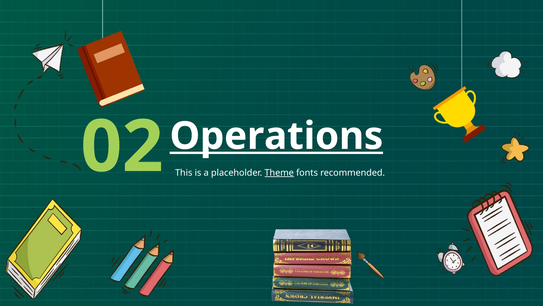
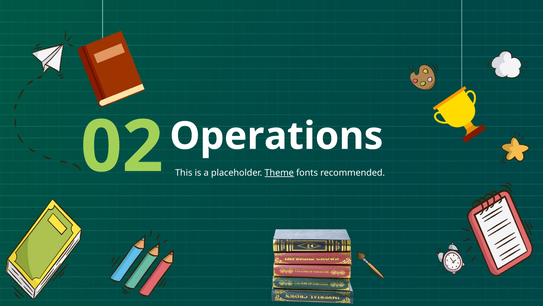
Operations underline: present -> none
